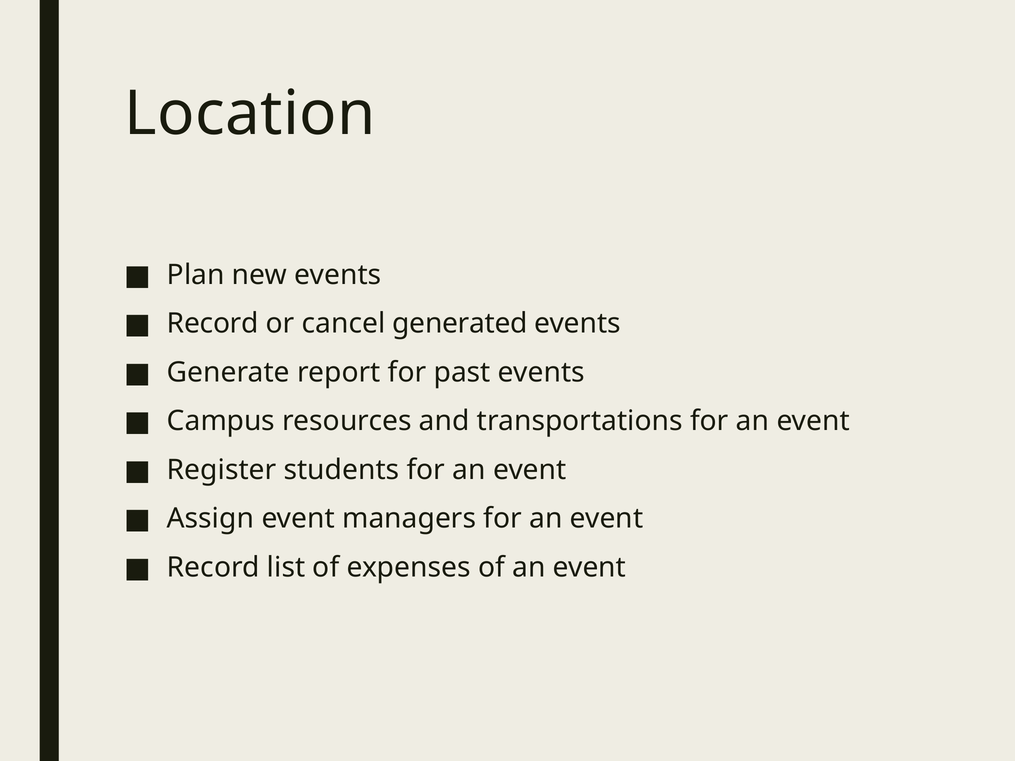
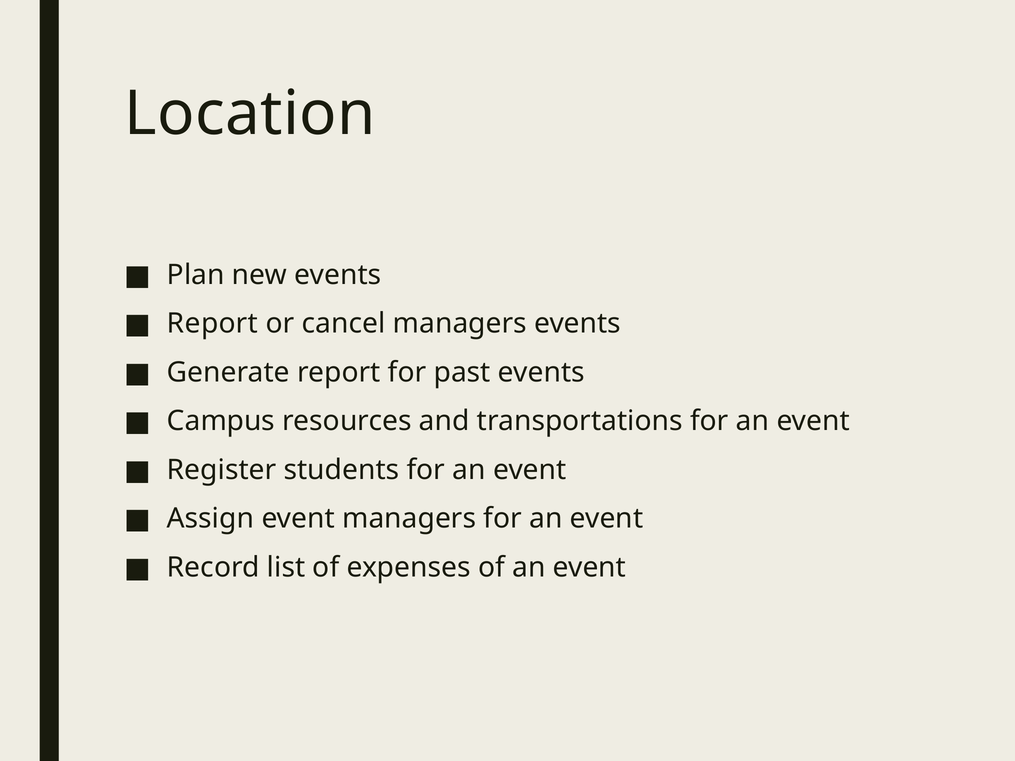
Record at (213, 324): Record -> Report
cancel generated: generated -> managers
